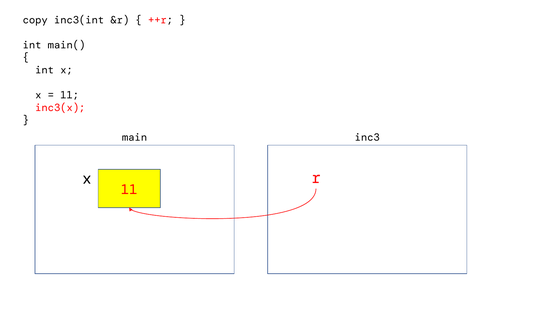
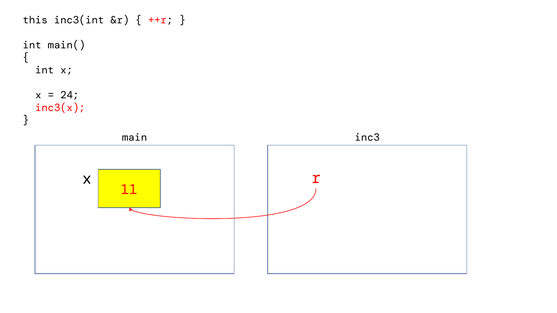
copy: copy -> this
11 at (70, 95): 11 -> 24
